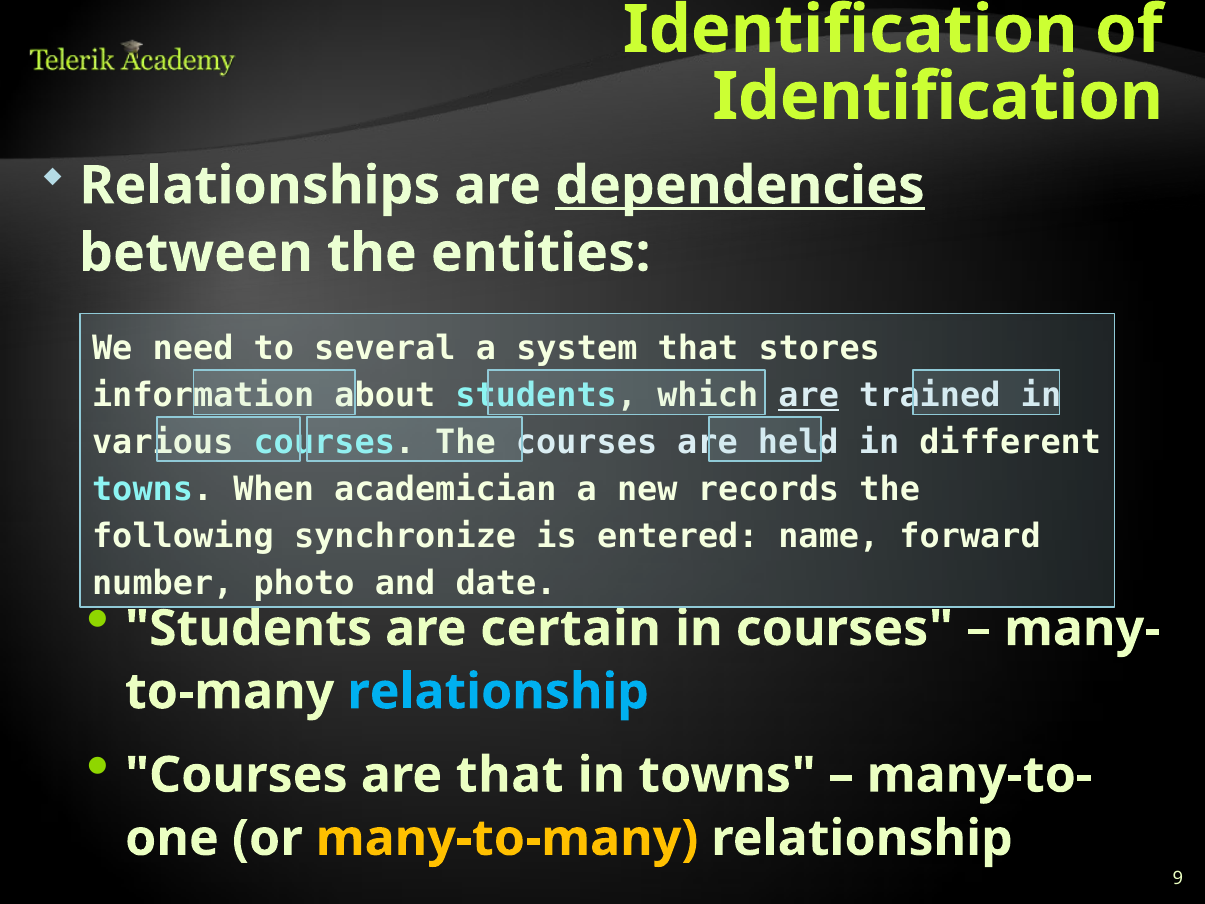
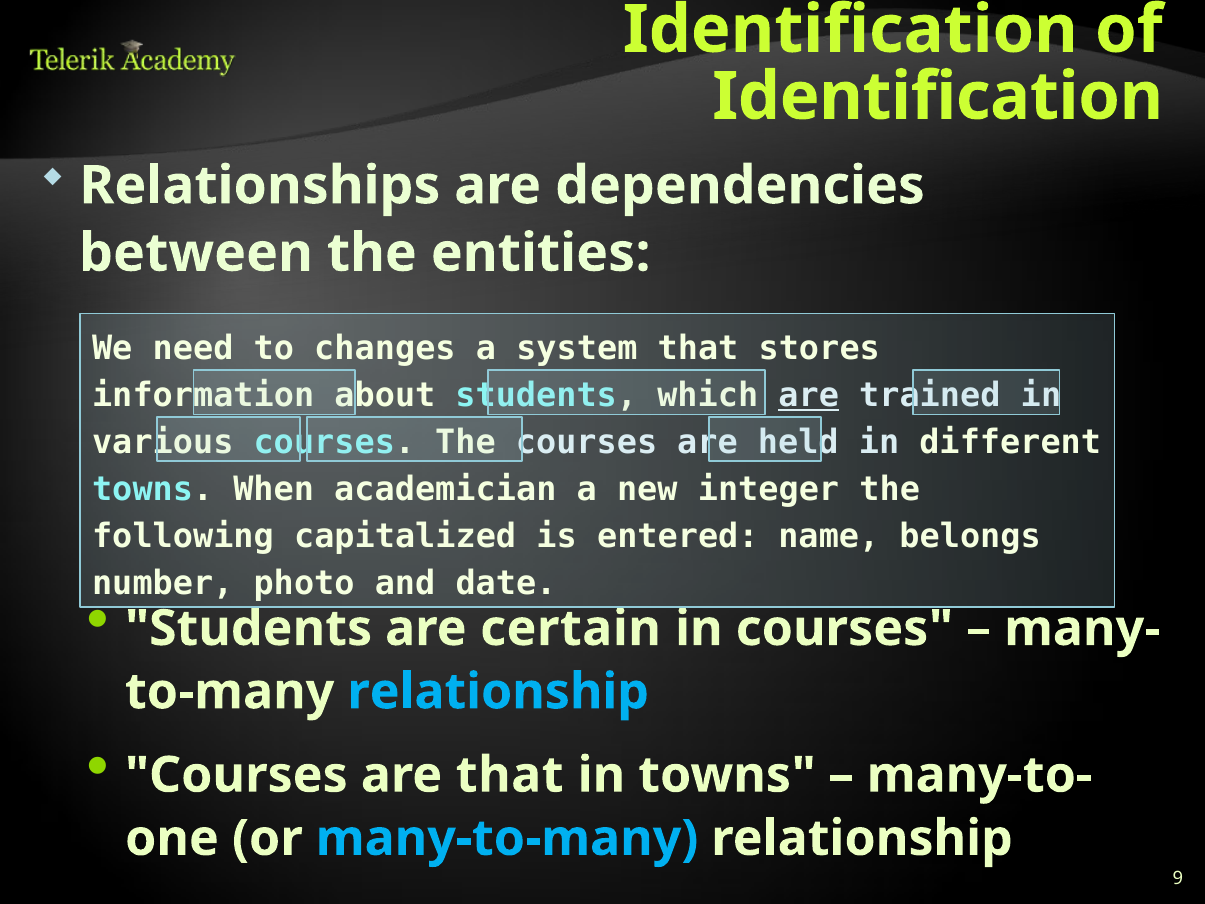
dependencies underline: present -> none
several: several -> changes
records: records -> integer
synchronize: synchronize -> capitalized
forward: forward -> belongs
many-to-many colour: yellow -> light blue
